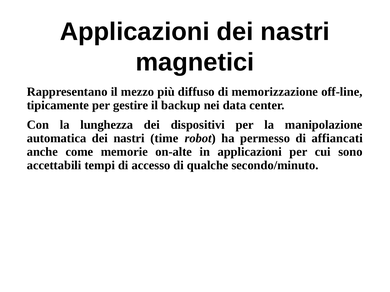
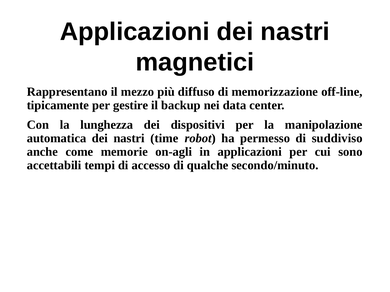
affiancati: affiancati -> suddiviso
on-alte: on-alte -> on-agli
